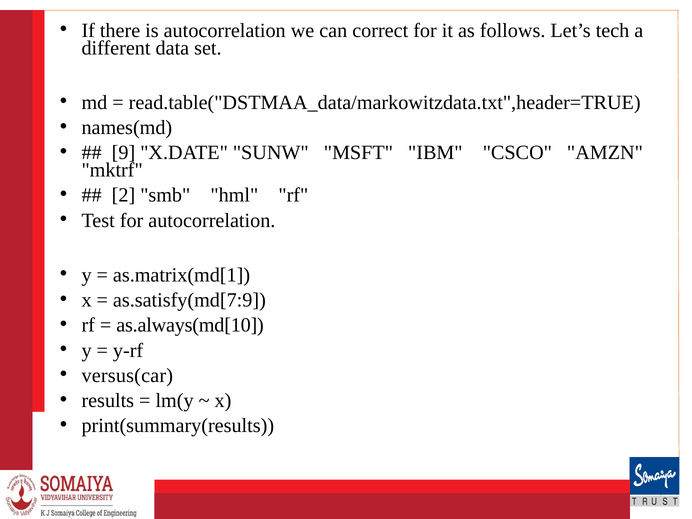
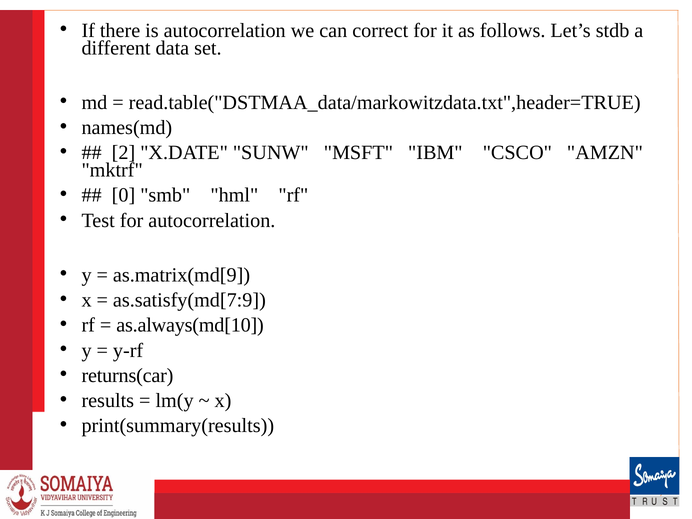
tech: tech -> stdb
9: 9 -> 2
2: 2 -> 0
as.matrix(md[1: as.matrix(md[1 -> as.matrix(md[9
versus(car: versus(car -> returns(car
